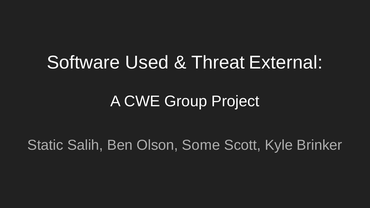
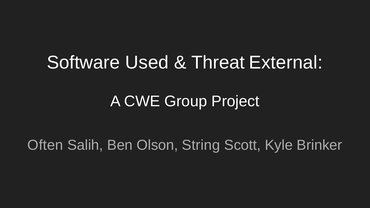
Static: Static -> Often
Some: Some -> String
